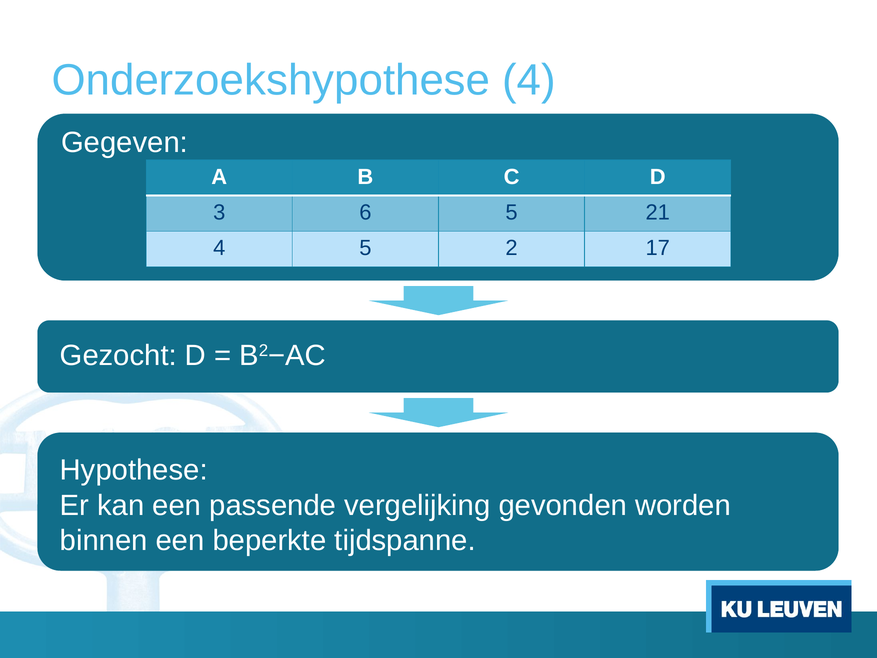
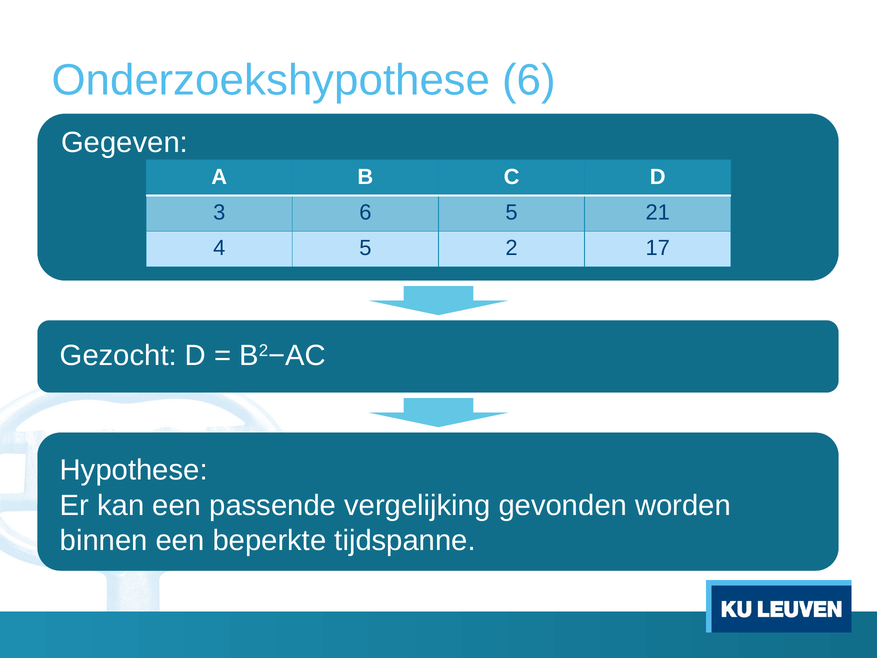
Onderzoekshypothese 4: 4 -> 6
